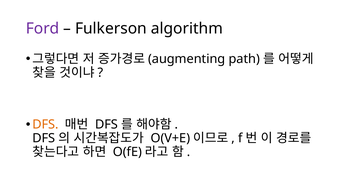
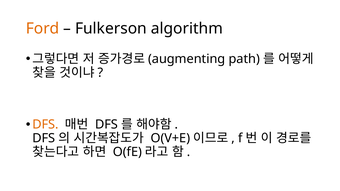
Ford colour: purple -> orange
